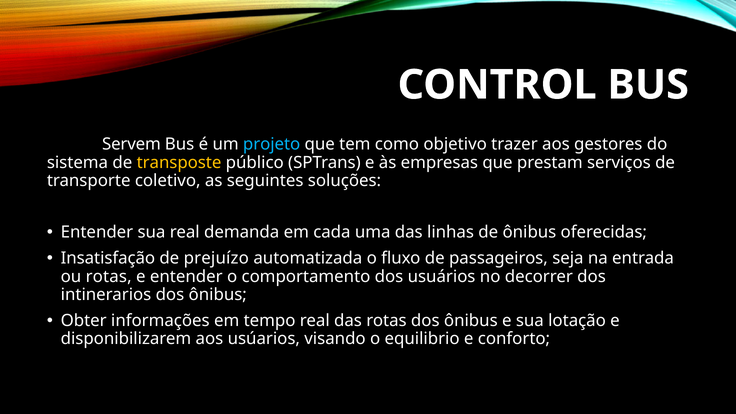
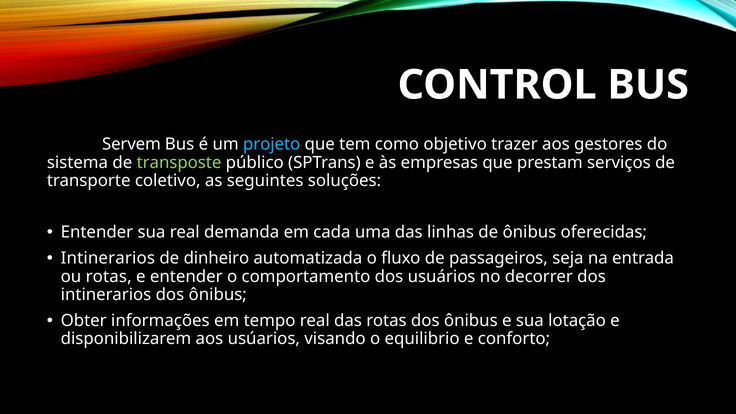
transposte colour: yellow -> light green
Insatisfação at (108, 258): Insatisfação -> Intinerarios
prejuízo: prejuízo -> dinheiro
